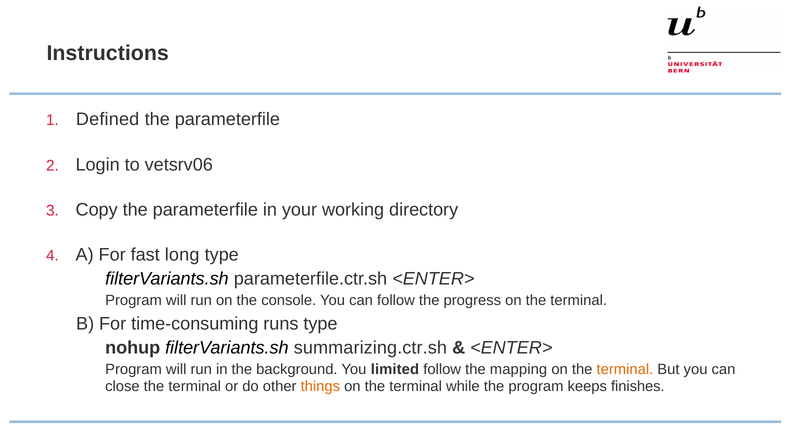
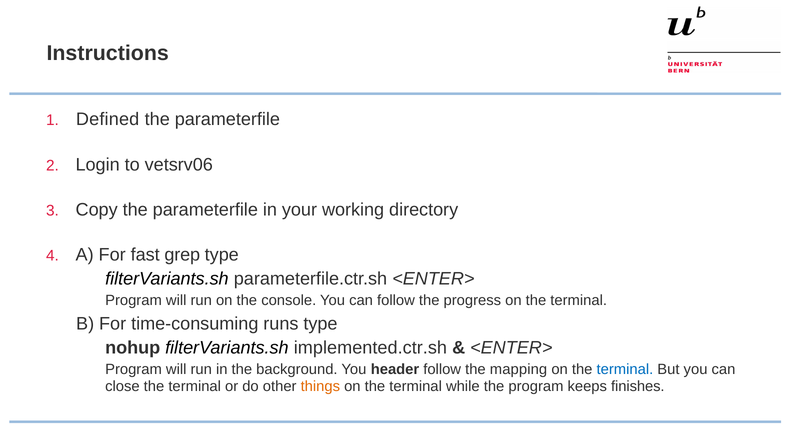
long: long -> grep
summarizing.ctr.sh: summarizing.ctr.sh -> implemented.ctr.sh
limited: limited -> header
terminal at (625, 369) colour: orange -> blue
